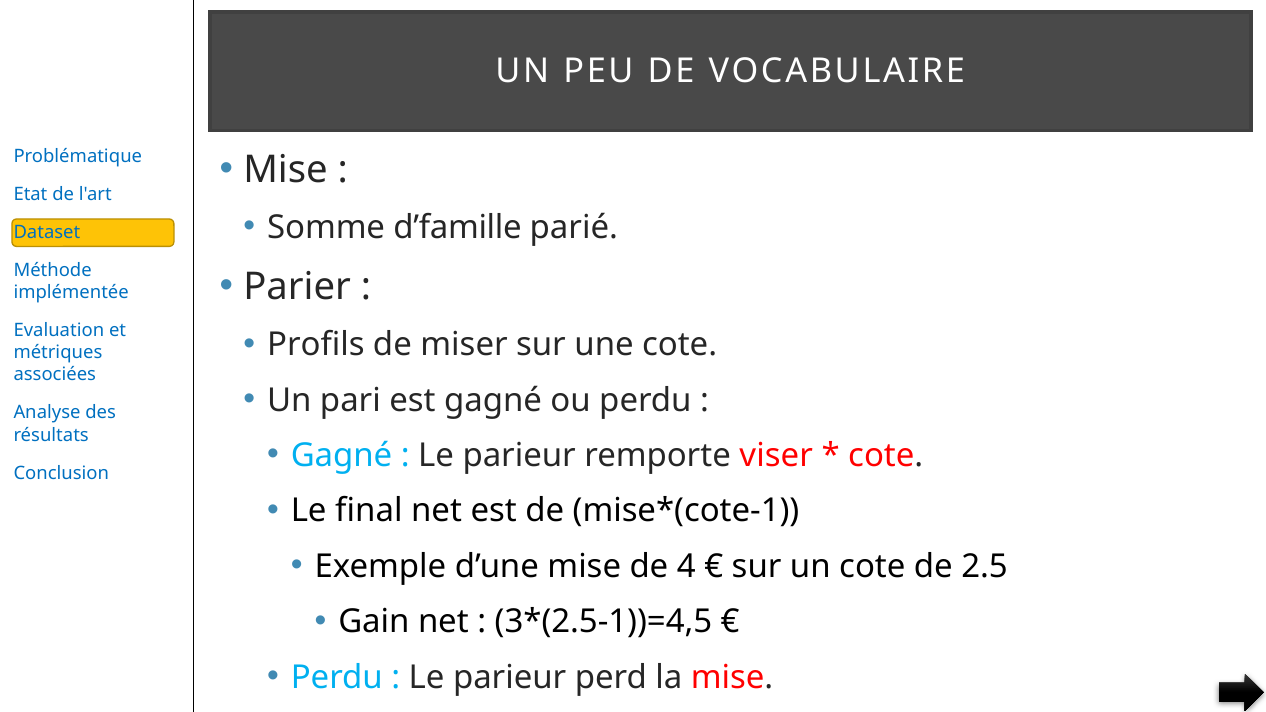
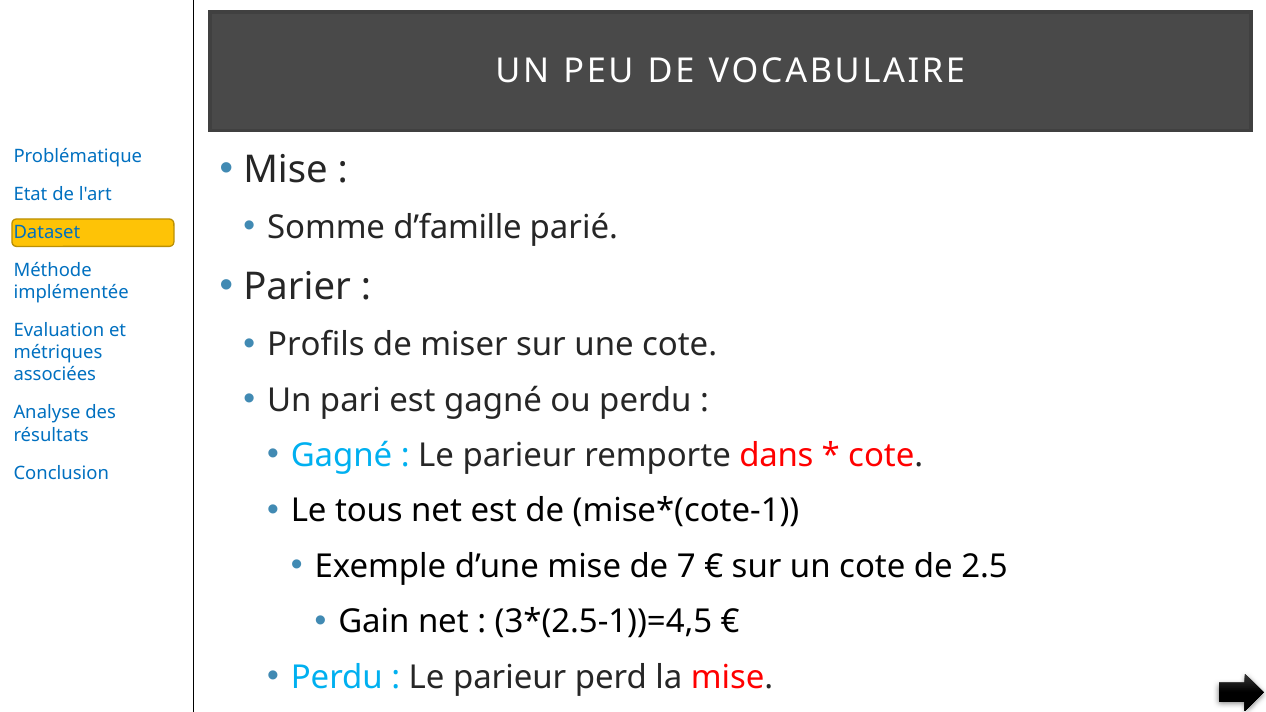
viser: viser -> dans
final: final -> tous
4: 4 -> 7
